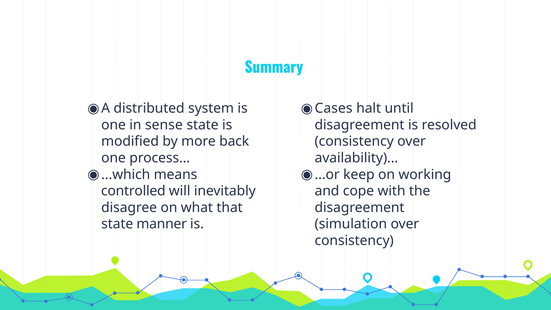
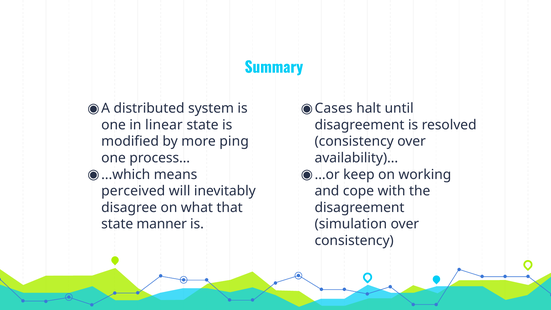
sense: sense -> linear
back: back -> ping
controlled: controlled -> perceived
